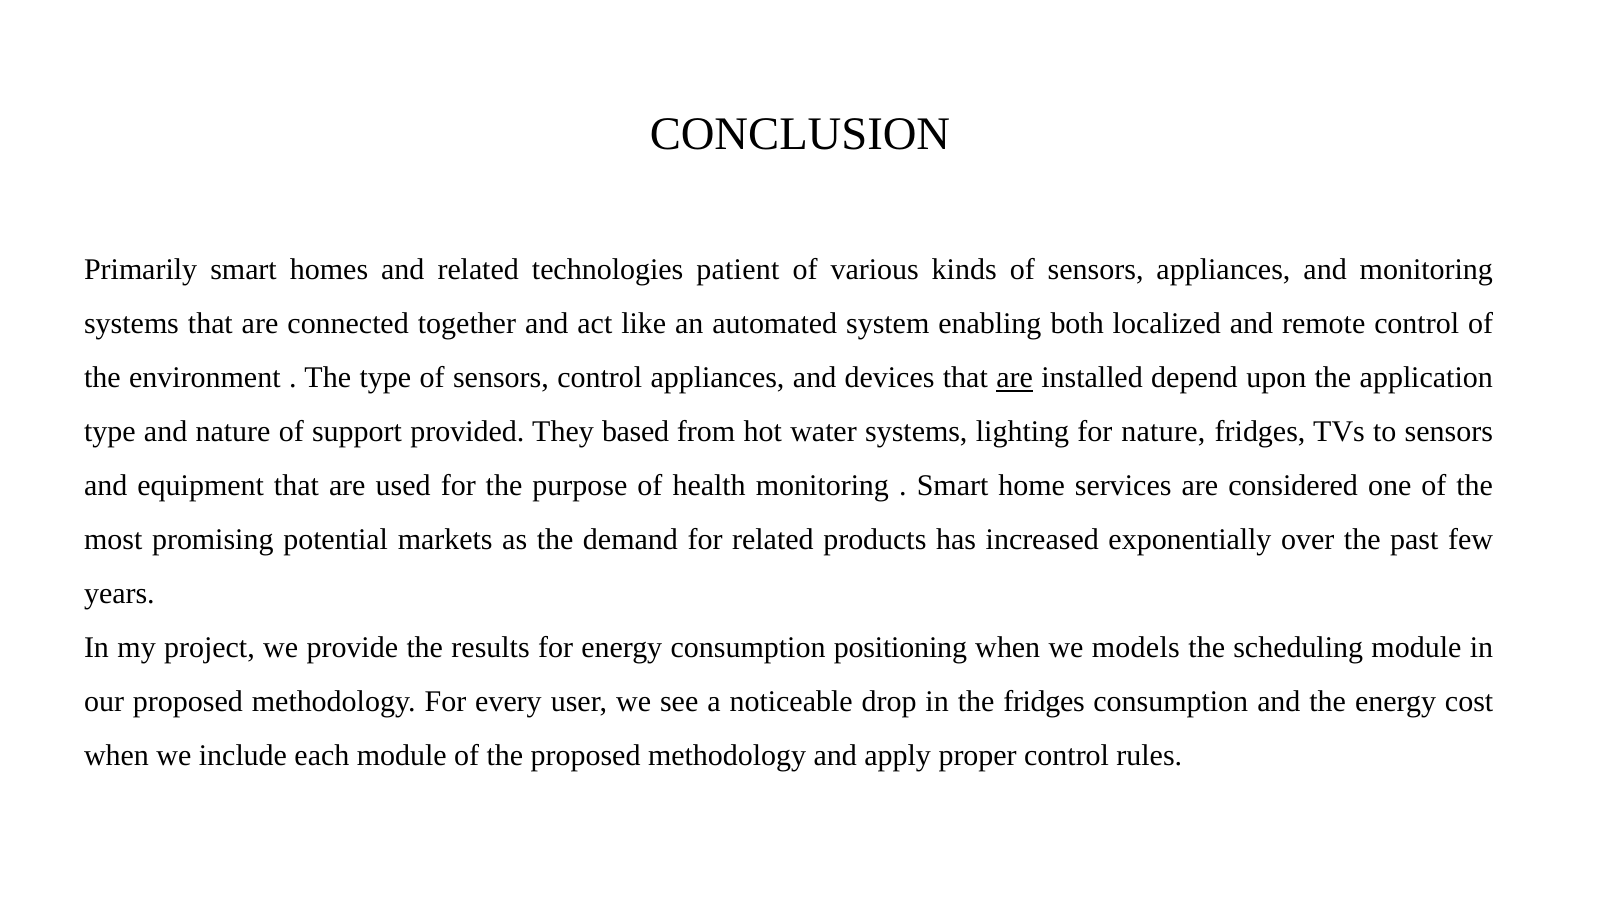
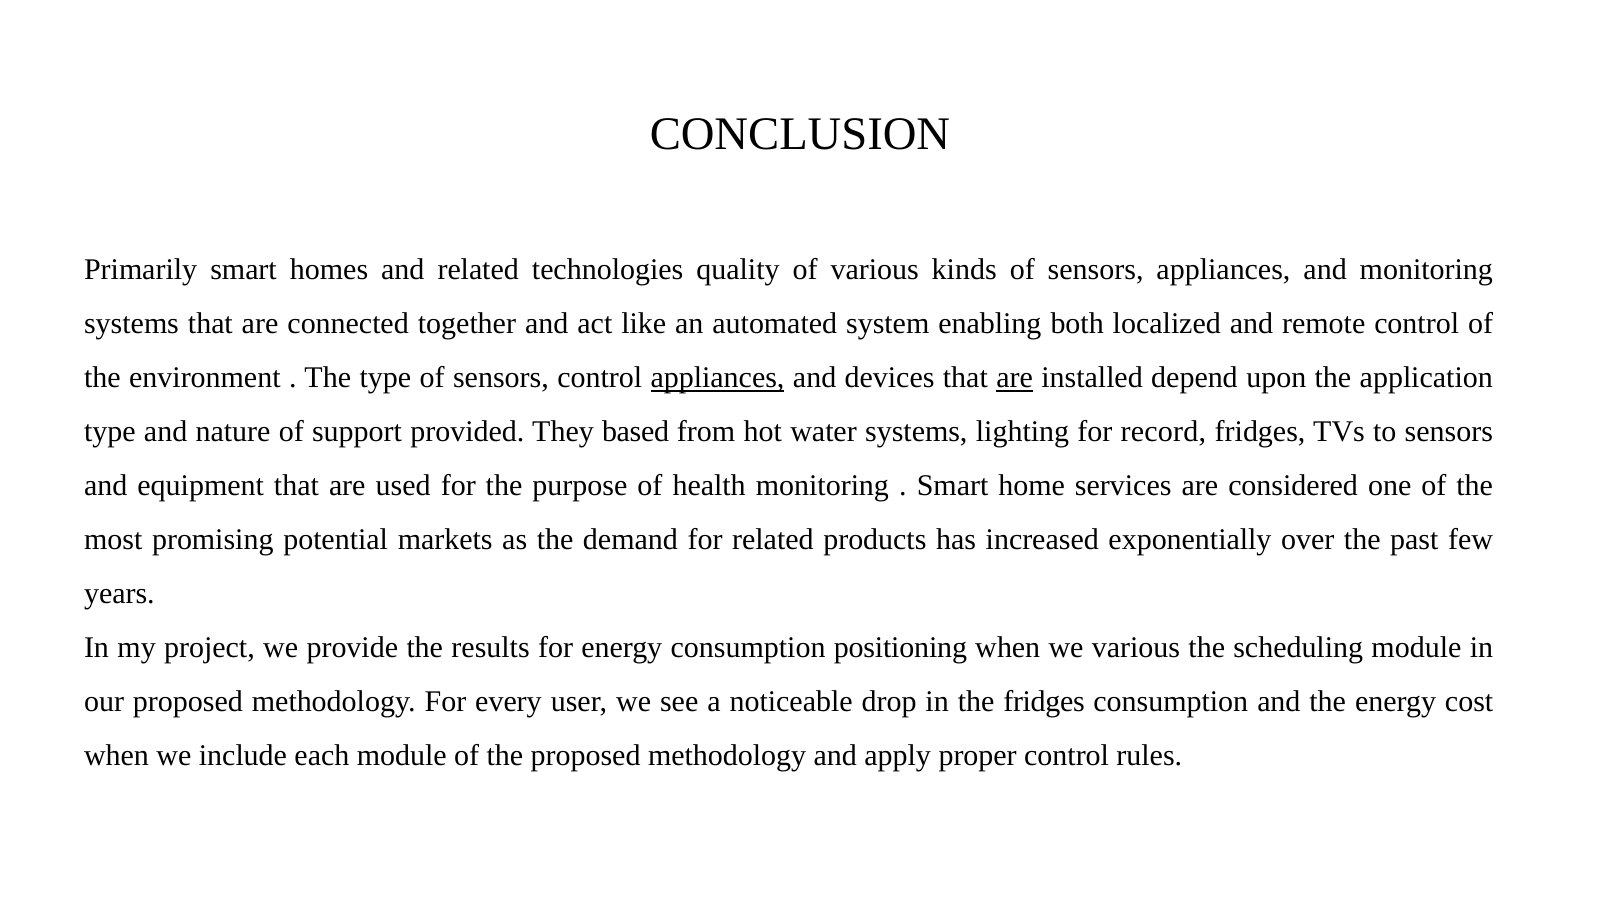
patient: patient -> quality
appliances at (718, 378) underline: none -> present
for nature: nature -> record
we models: models -> various
